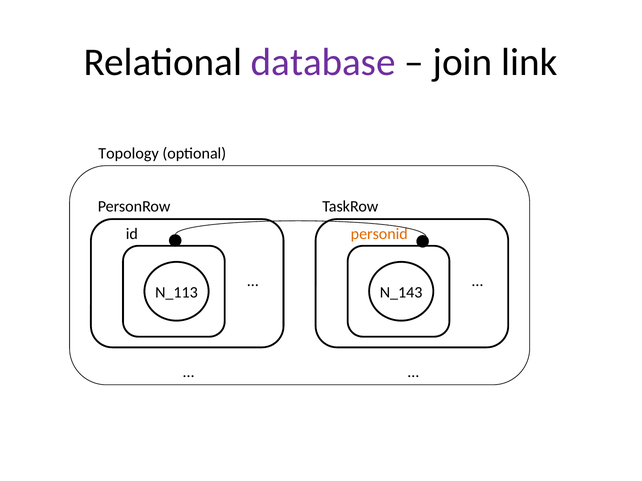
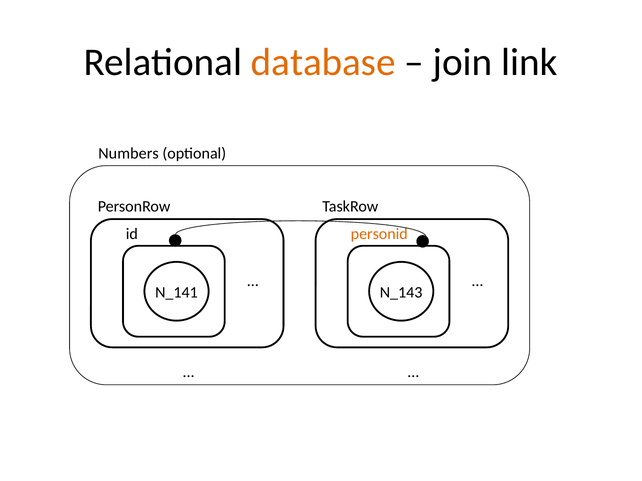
database colour: purple -> orange
Topology: Topology -> Numbers
N_113: N_113 -> N_141
